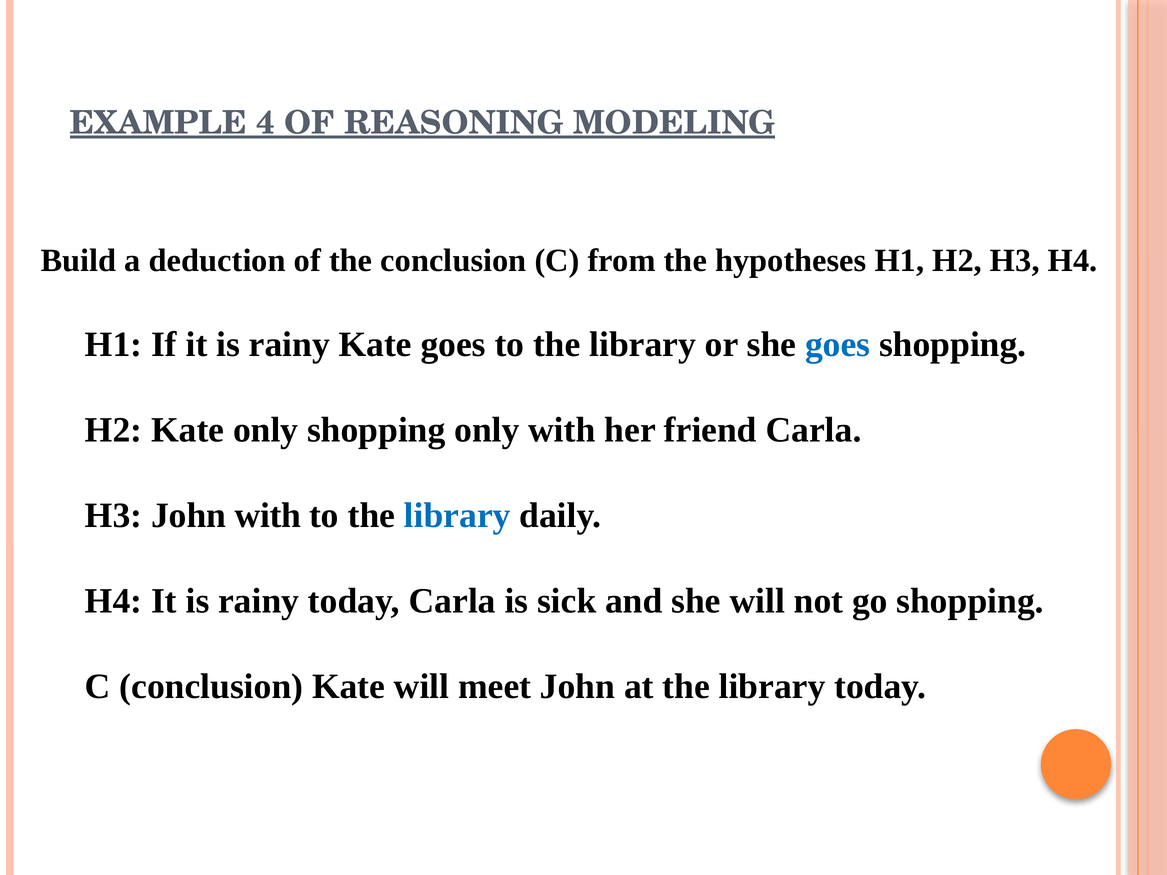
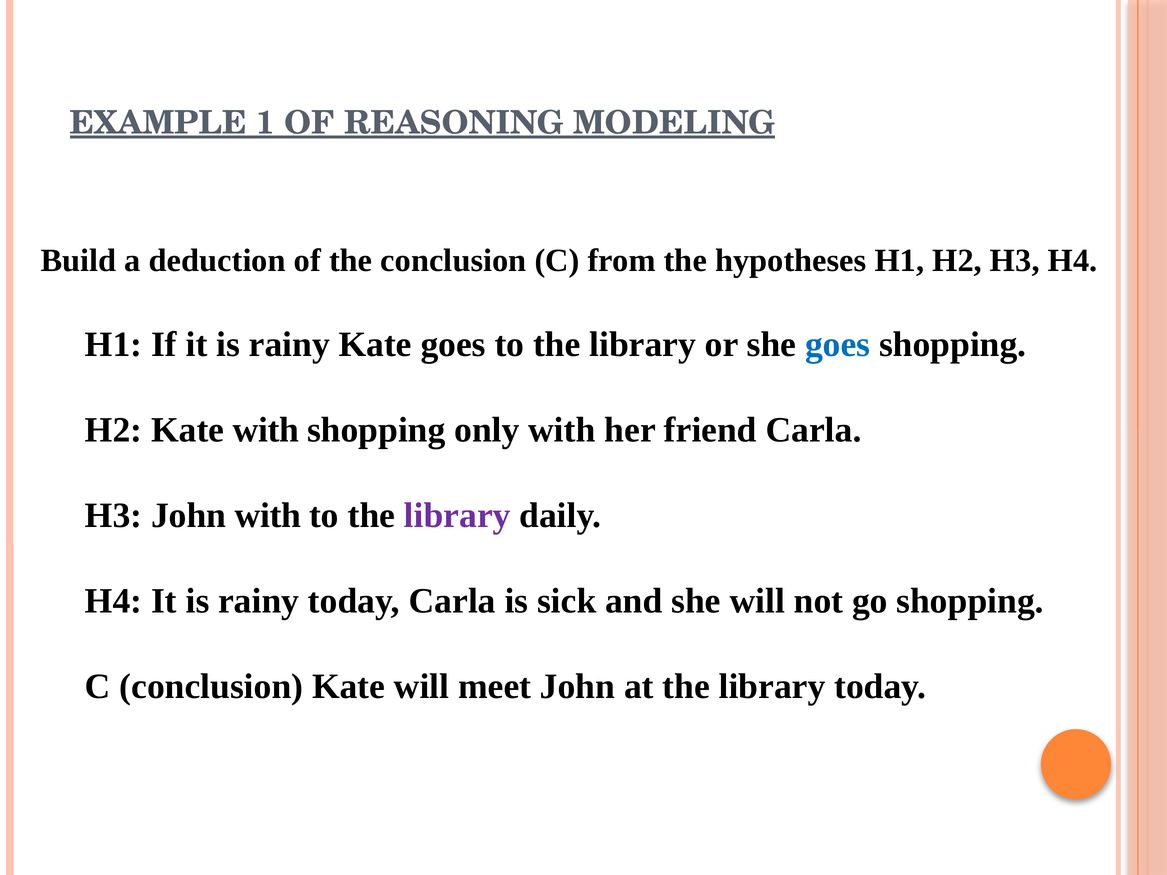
4: 4 -> 1
Kate only: only -> with
library at (457, 516) colour: blue -> purple
